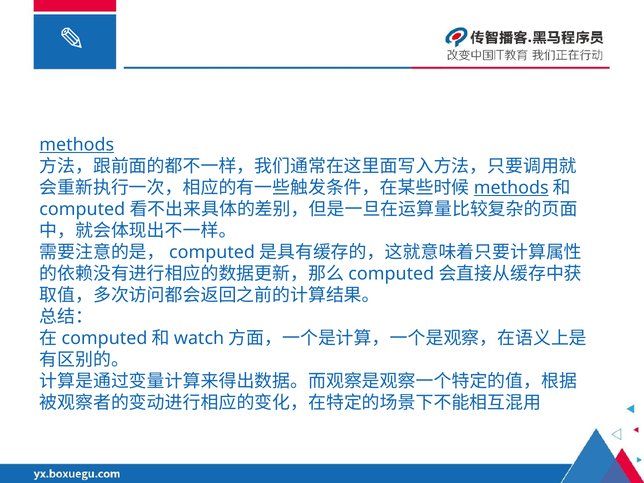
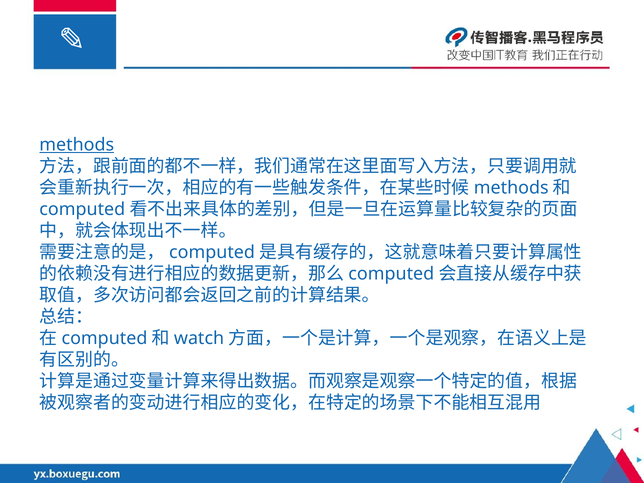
methods at (511, 188) underline: present -> none
